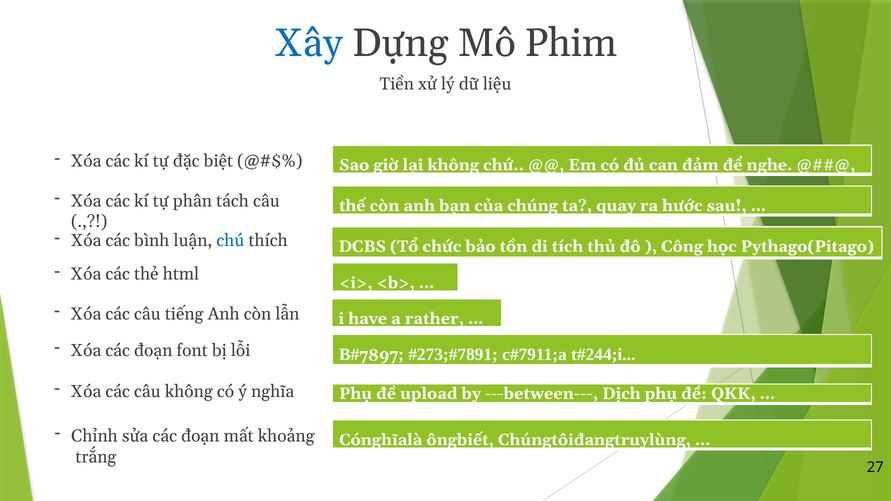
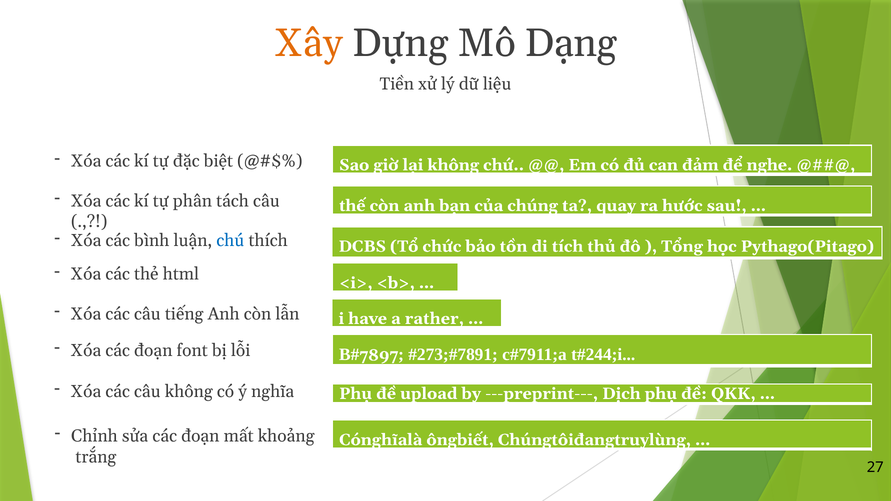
Xây colour: blue -> orange
Phim: Phim -> Dạng
Công: Công -> Tổng
---between---: ---between--- -> ---preprint---
